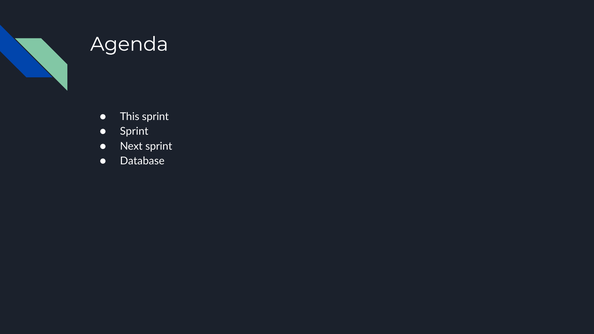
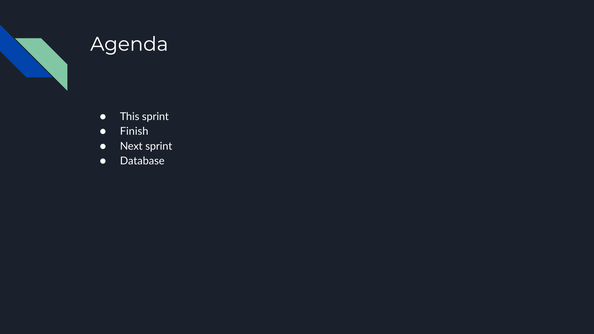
Sprint at (134, 132): Sprint -> Finish
